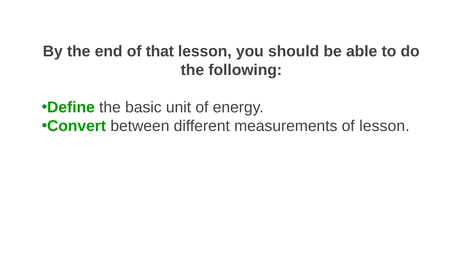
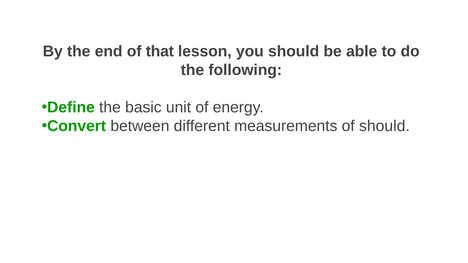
of lesson: lesson -> should
